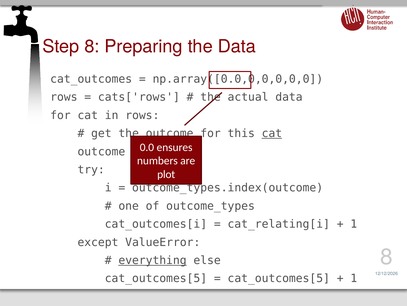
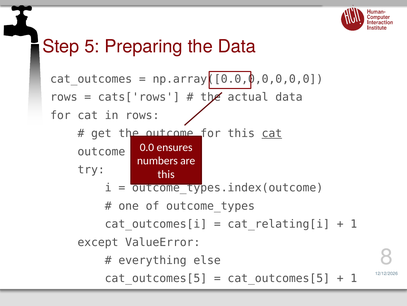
Step 8: 8 -> 5
plot at (166, 174): plot -> this
everything underline: present -> none
